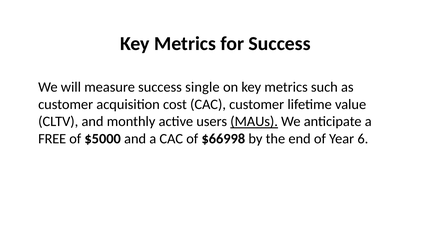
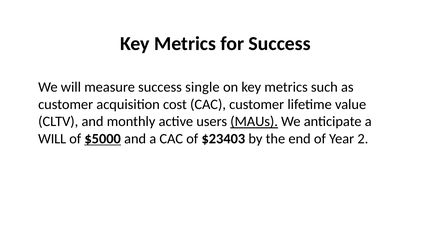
FREE at (52, 139): FREE -> WILL
$5000 underline: none -> present
$66998: $66998 -> $23403
6: 6 -> 2
